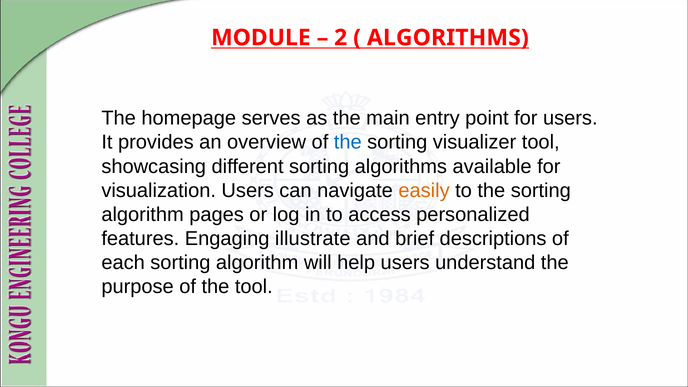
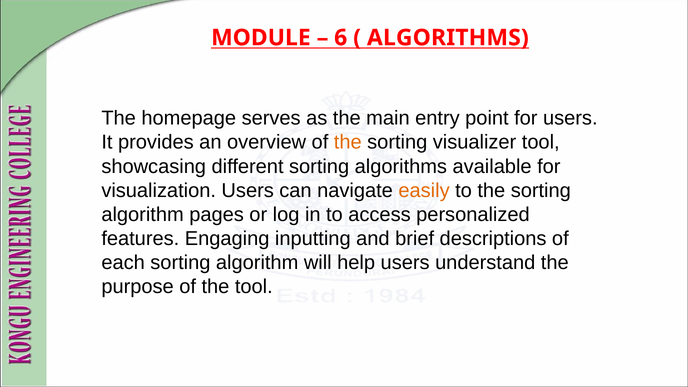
2: 2 -> 6
the at (348, 142) colour: blue -> orange
illustrate: illustrate -> inputting
